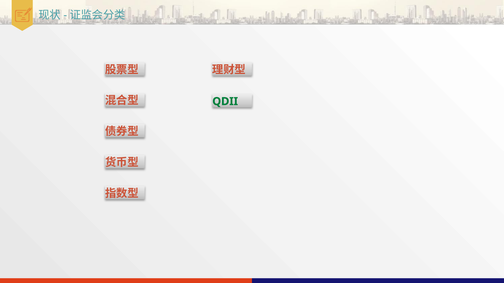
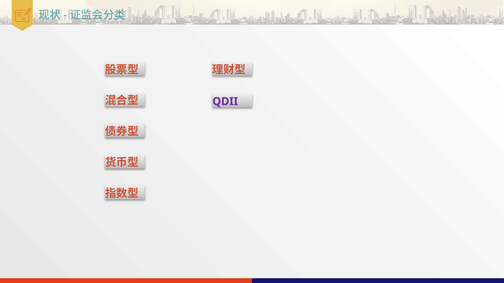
QDII colour: green -> purple
